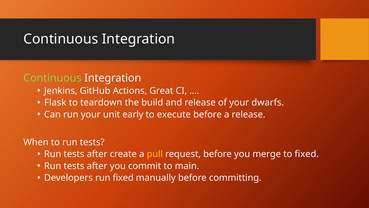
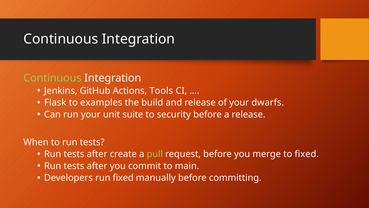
Great: Great -> Tools
teardown: teardown -> examples
early: early -> suite
execute: execute -> security
pull colour: yellow -> light green
